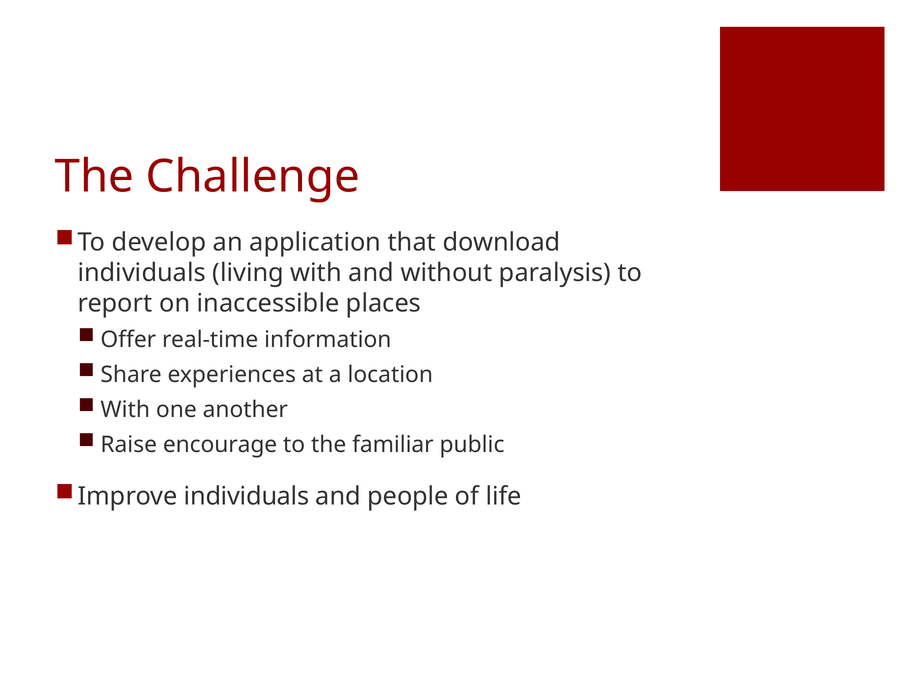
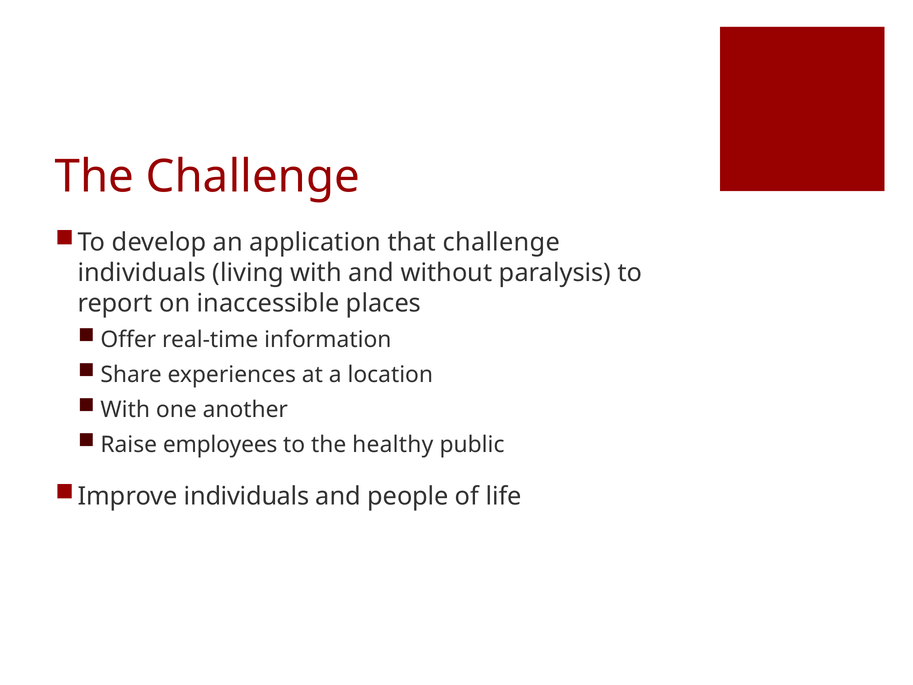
that download: download -> challenge
encourage: encourage -> employees
familiar: familiar -> healthy
